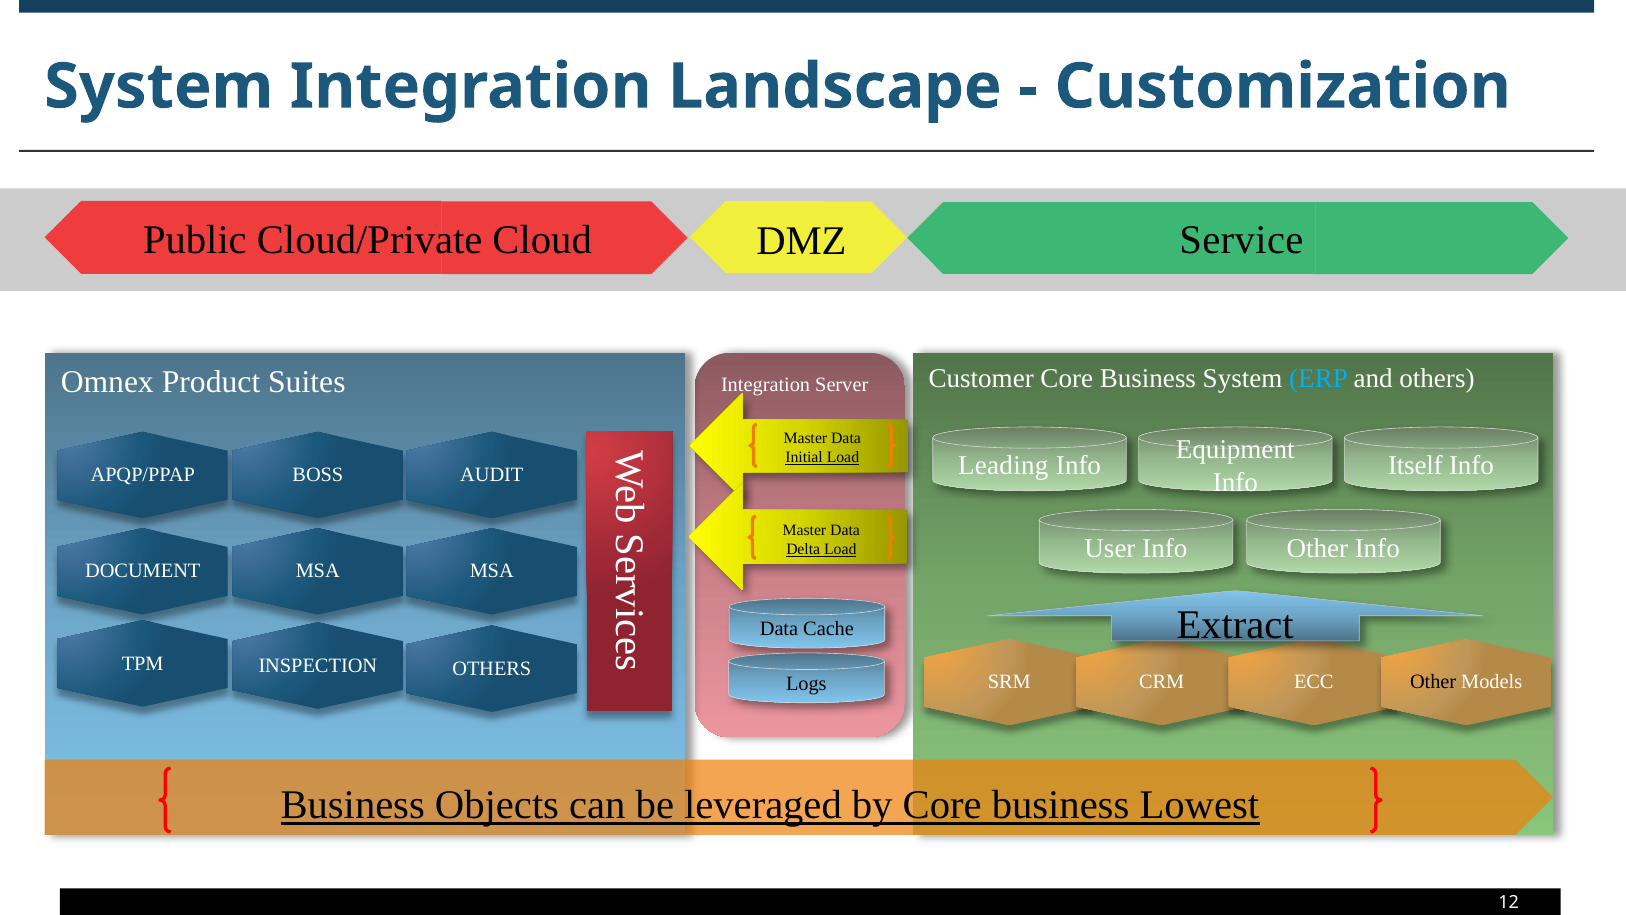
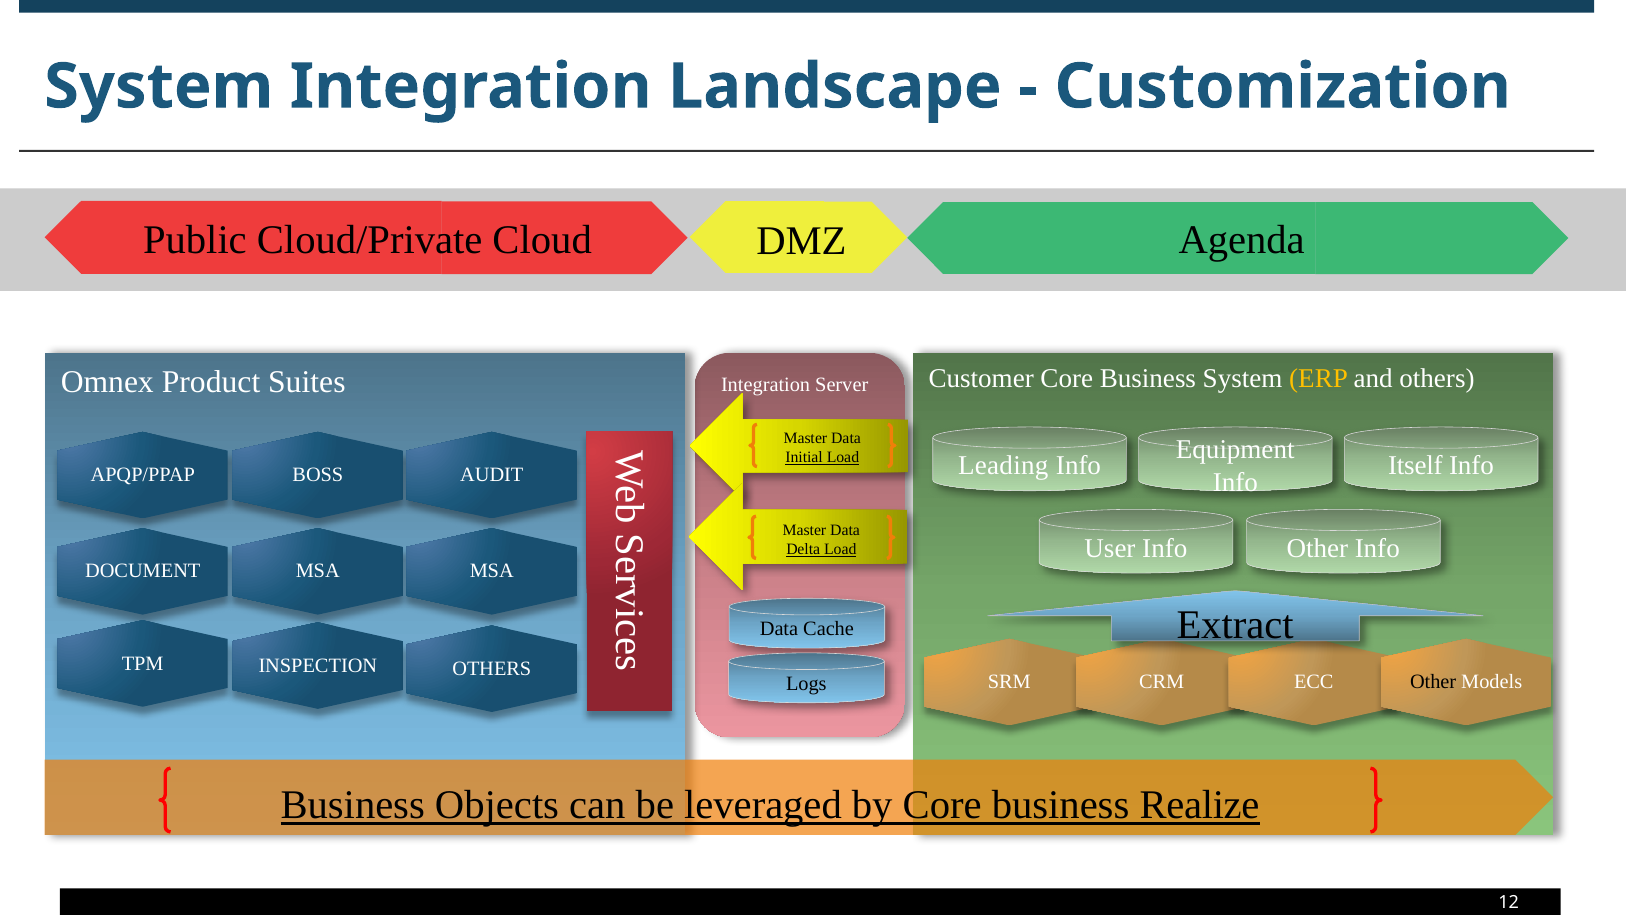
Service: Service -> Agenda
ERP colour: light blue -> yellow
Lowest: Lowest -> Realize
